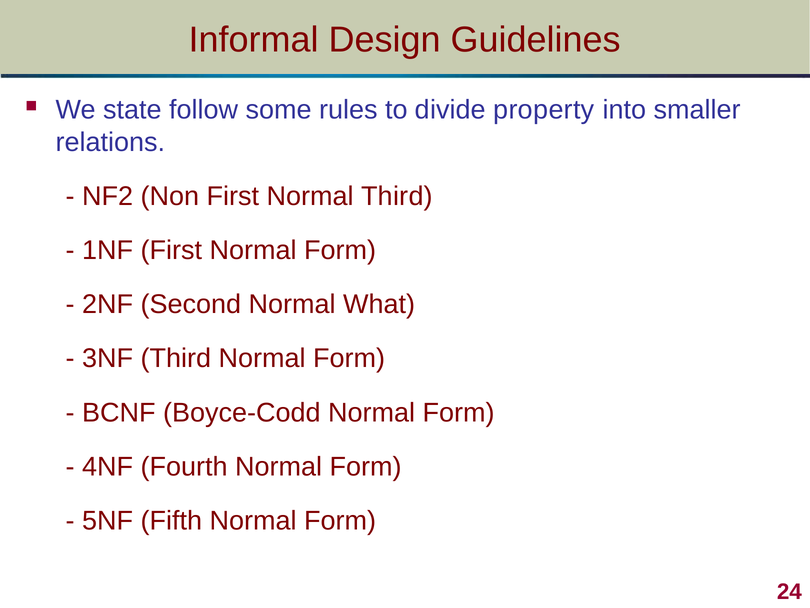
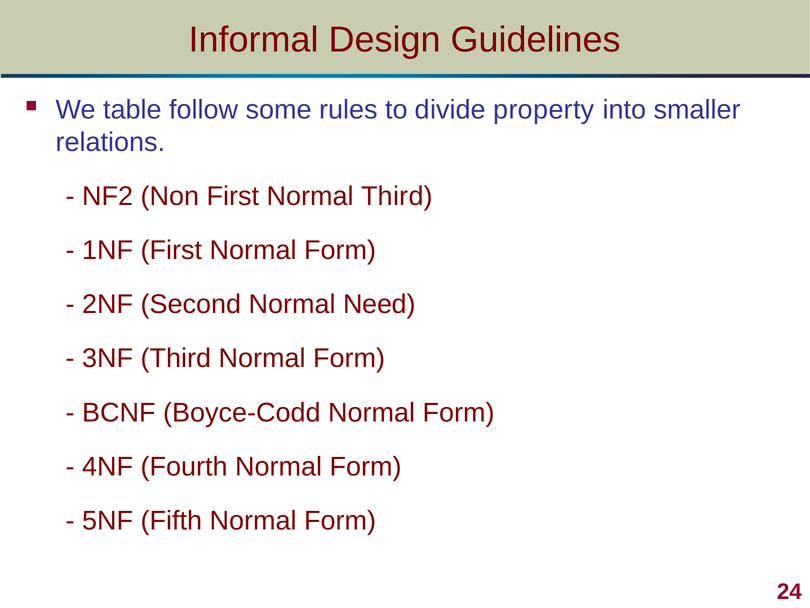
state: state -> table
What: What -> Need
